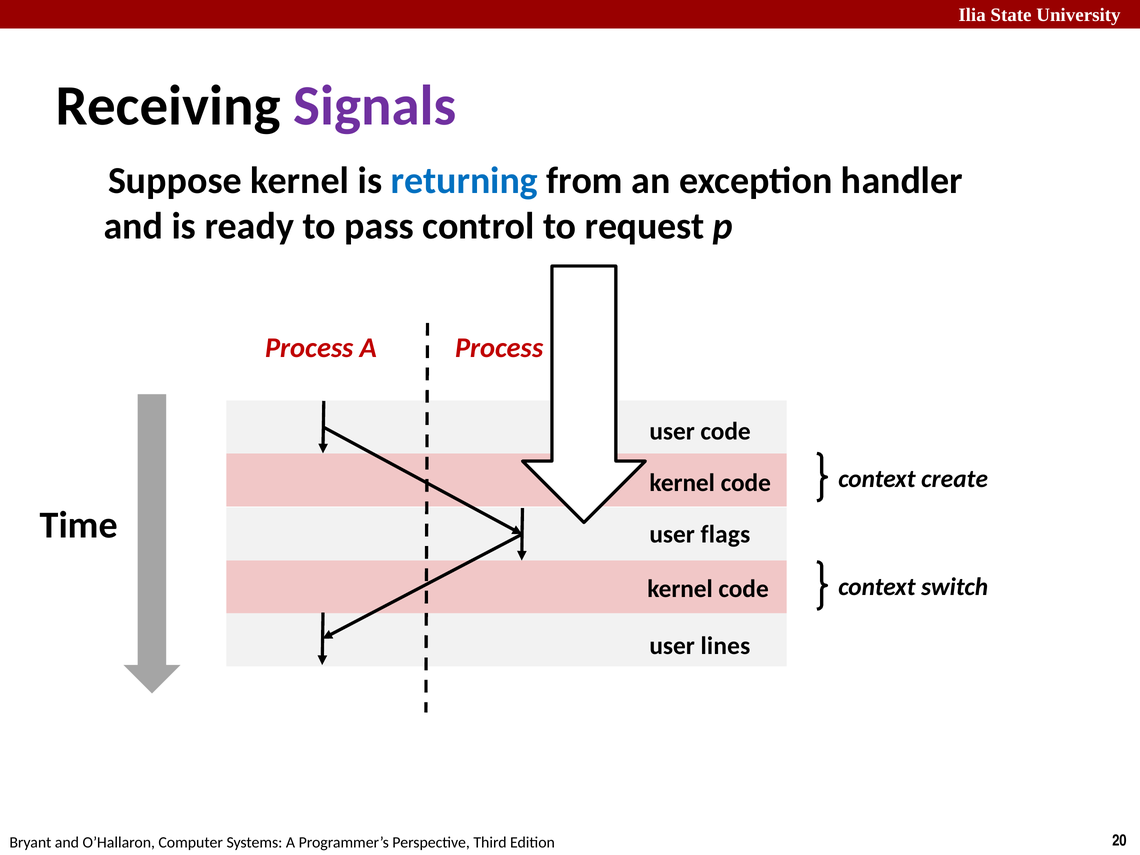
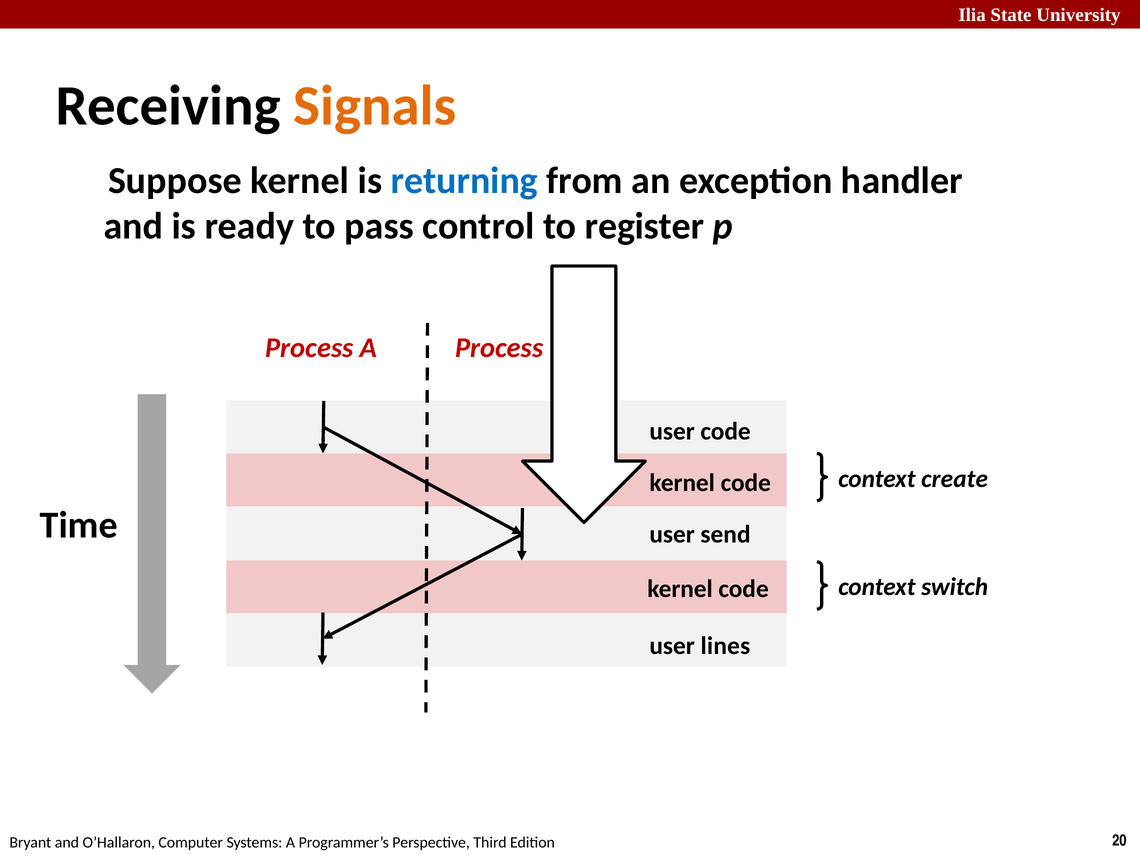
Signals colour: purple -> orange
request: request -> register
flags: flags -> send
